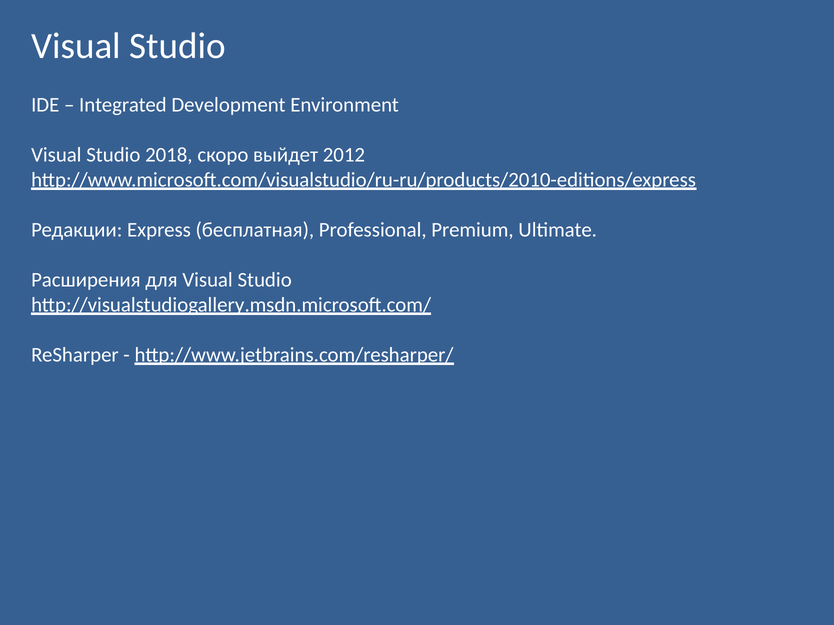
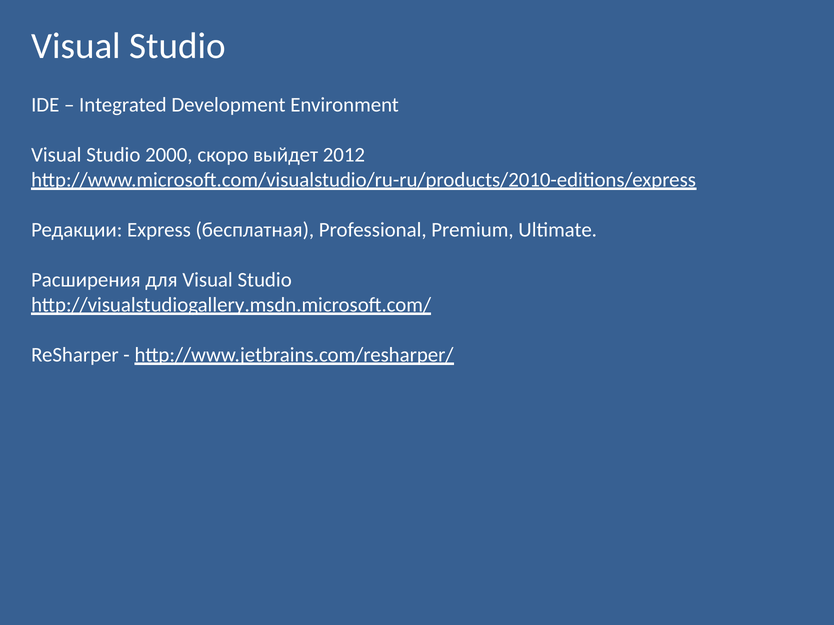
2018: 2018 -> 2000
